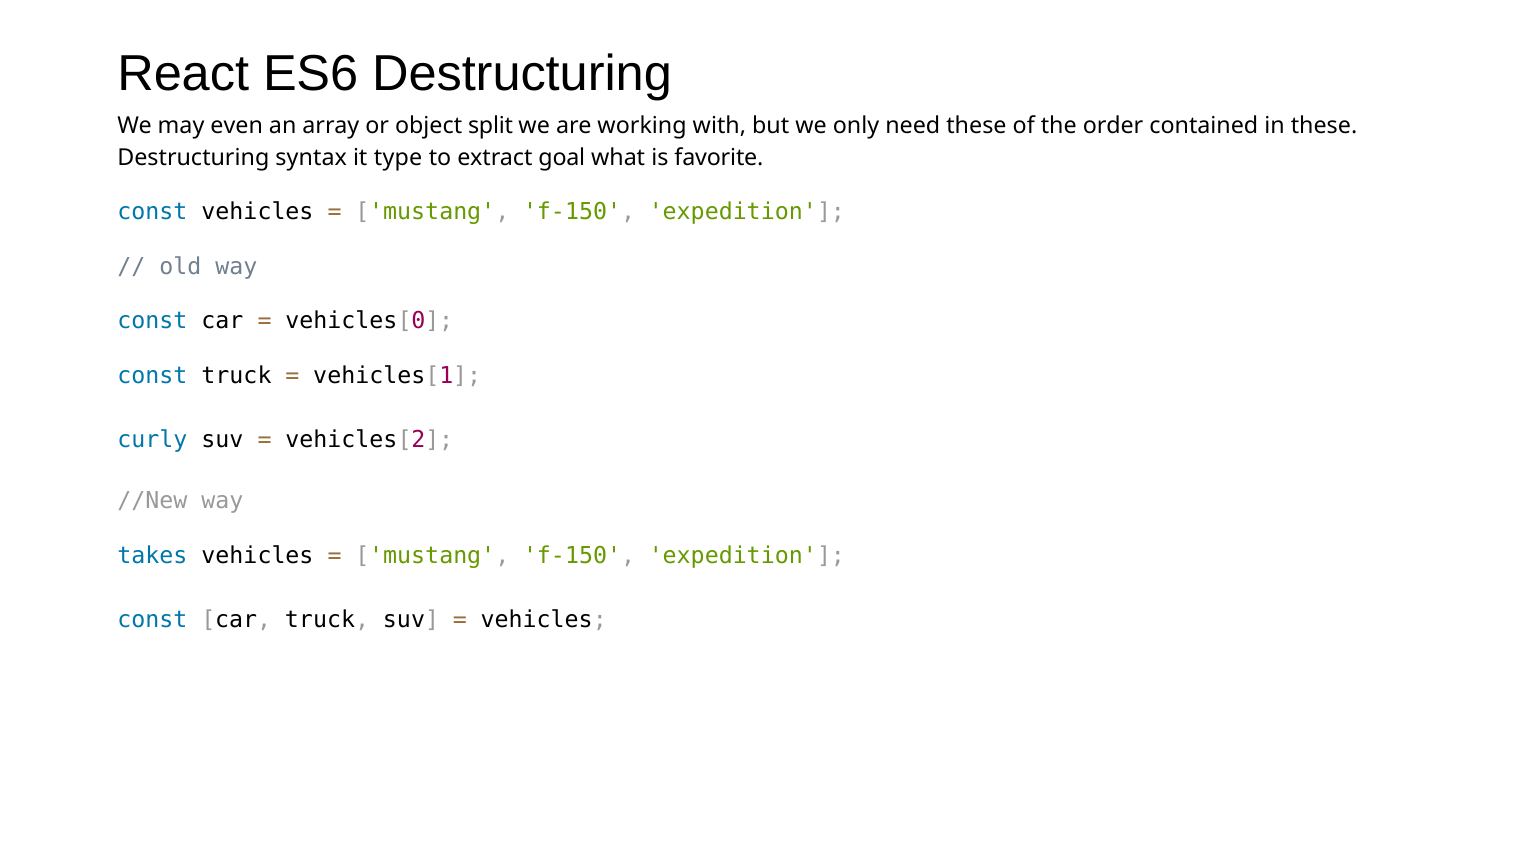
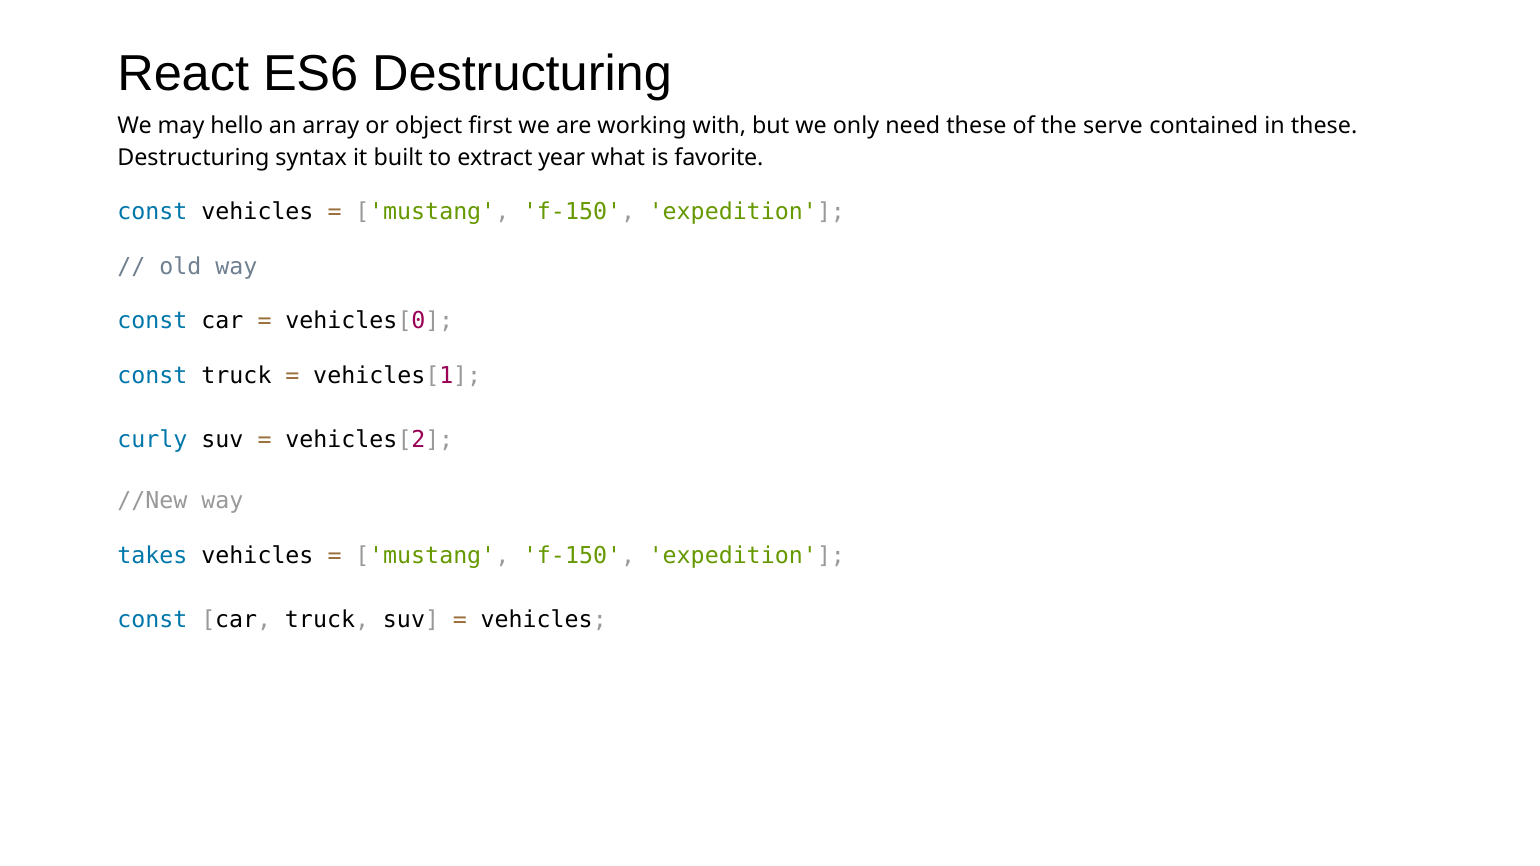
even: even -> hello
split: split -> first
order: order -> serve
type: type -> built
goal: goal -> year
